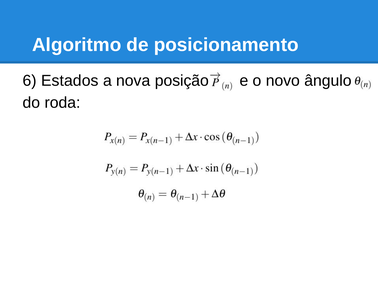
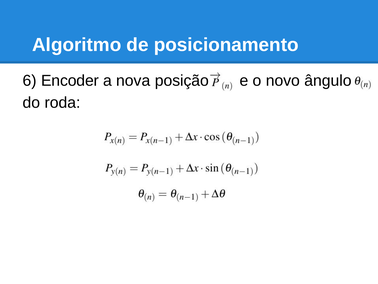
Estados: Estados -> Encoder
